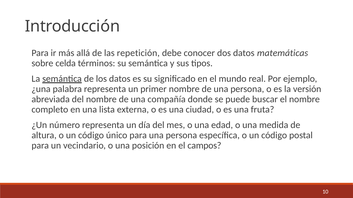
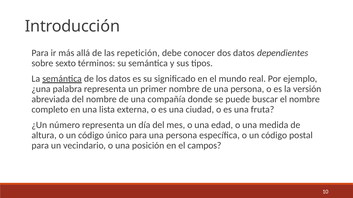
matemáticas: matemáticas -> dependientes
celda: celda -> sexto
